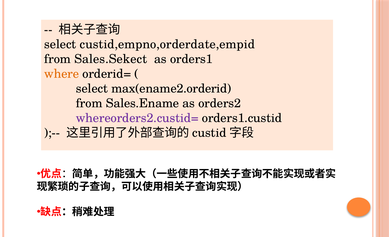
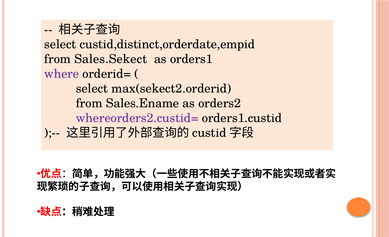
custid,empno,orderdate,empid: custid,empno,orderdate,empid -> custid,distinct,orderdate,empid
where colour: orange -> purple
max(ename2.orderid: max(ename2.orderid -> max(sekect2.orderid
